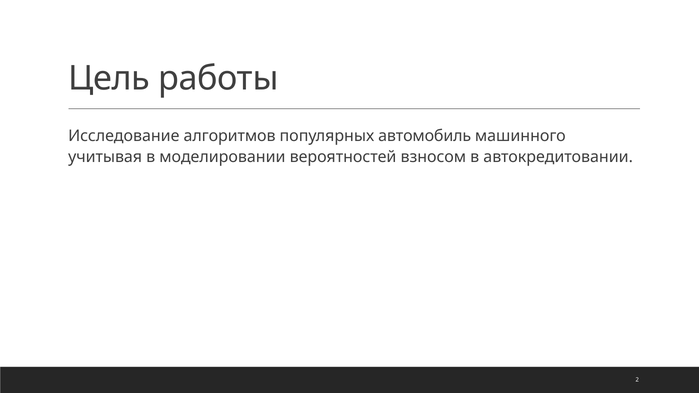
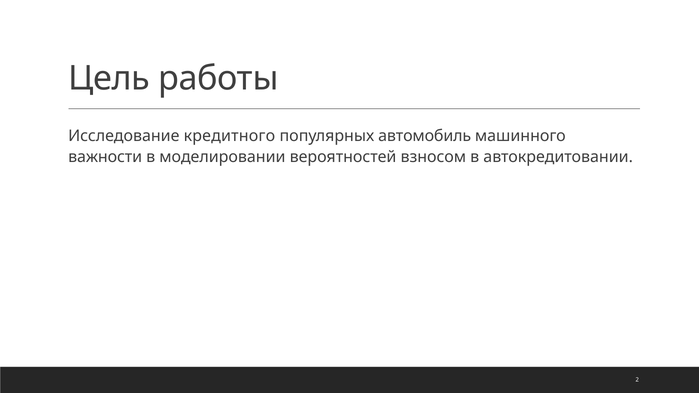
алгоритмов: алгоритмов -> кредитного
учитывая: учитывая -> важности
